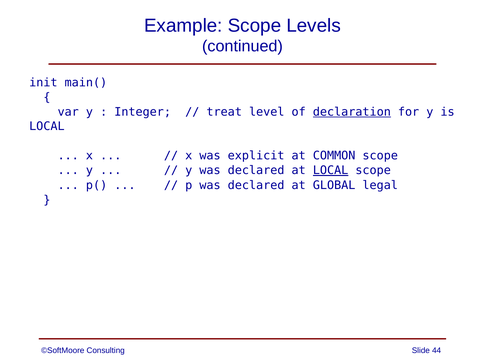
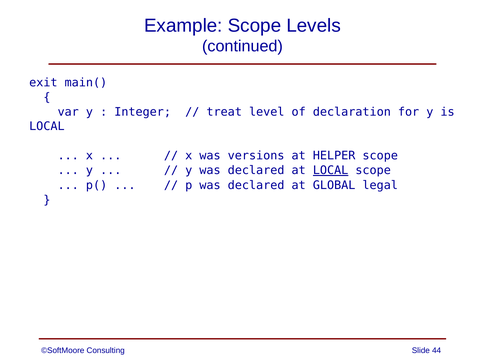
init: init -> exit
declaration underline: present -> none
explicit: explicit -> versions
COMMON: COMMON -> HELPER
